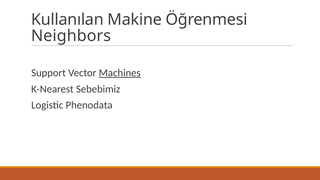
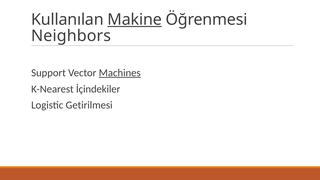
Makine underline: none -> present
Sebebimiz: Sebebimiz -> İçindekiler
Phenodata: Phenodata -> Getirilmesi
